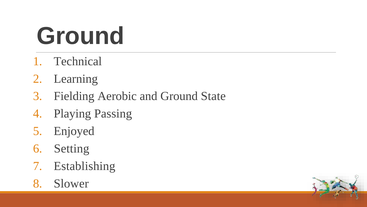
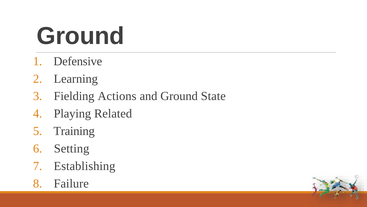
Technical: Technical -> Defensive
Aerobic: Aerobic -> Actions
Passing: Passing -> Related
Enjoyed: Enjoyed -> Training
Slower: Slower -> Failure
